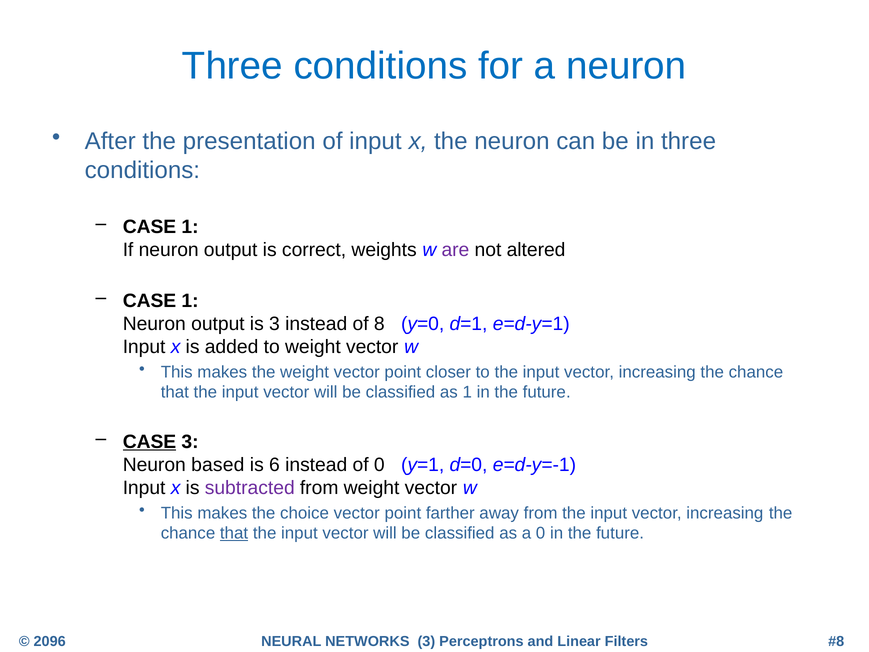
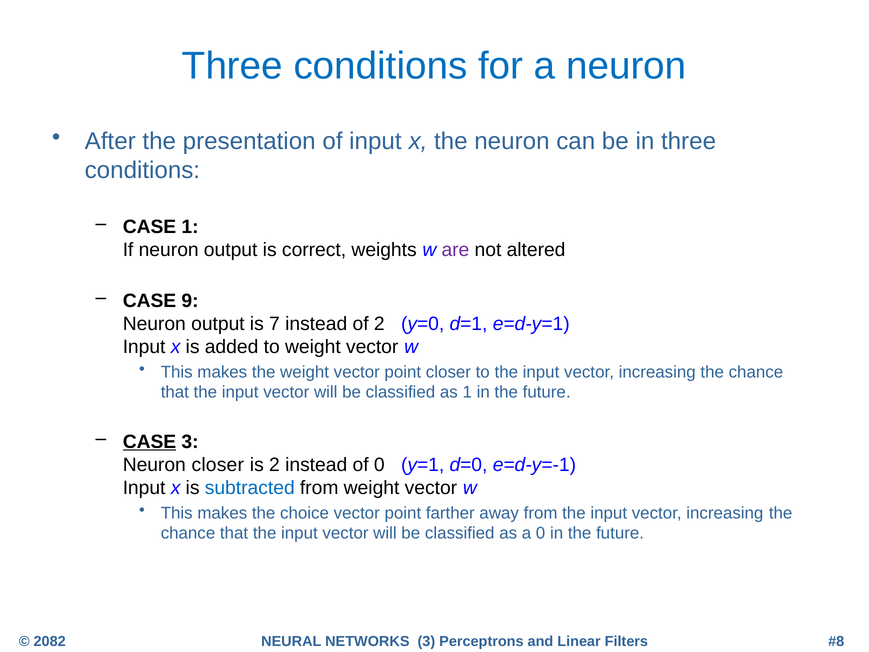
1 at (190, 301): 1 -> 9
is 3: 3 -> 7
of 8: 8 -> 2
Neuron based: based -> closer
is 6: 6 -> 2
subtracted colour: purple -> blue
that at (234, 533) underline: present -> none
2096: 2096 -> 2082
